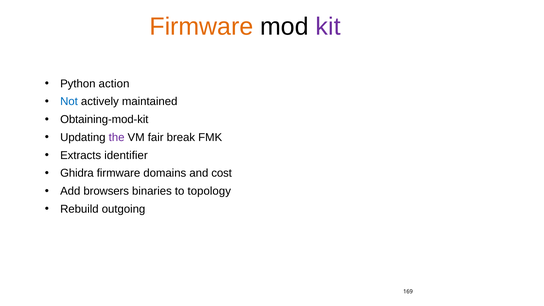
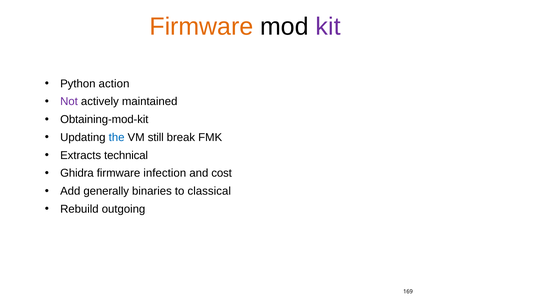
Not colour: blue -> purple
the colour: purple -> blue
fair: fair -> still
identifier: identifier -> technical
domains: domains -> infection
browsers: browsers -> generally
topology: topology -> classical
